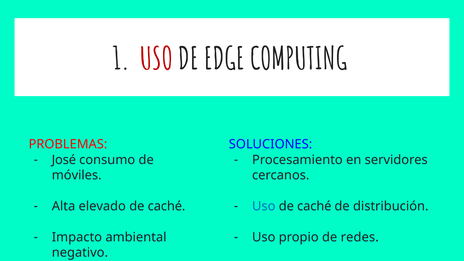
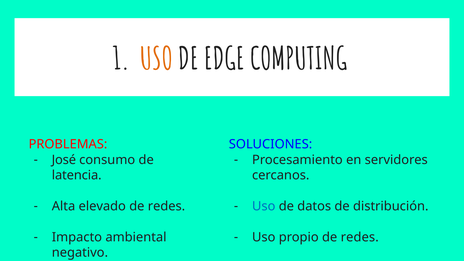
USO at (156, 59) colour: red -> orange
móviles: móviles -> latencia
caché at (167, 206): caché -> redes
caché at (314, 206): caché -> datos
